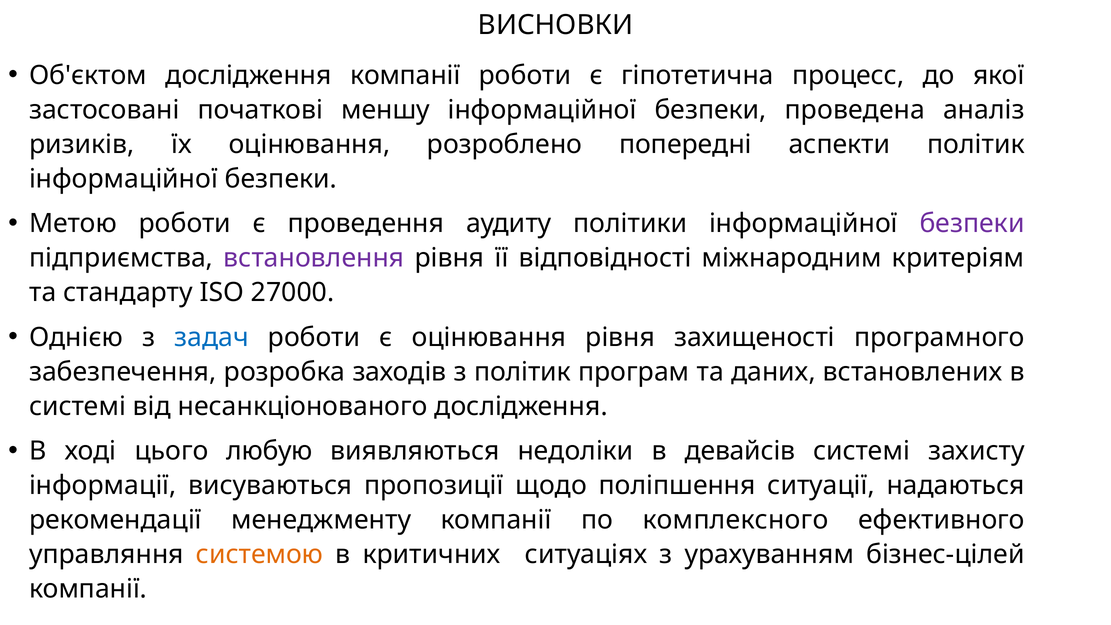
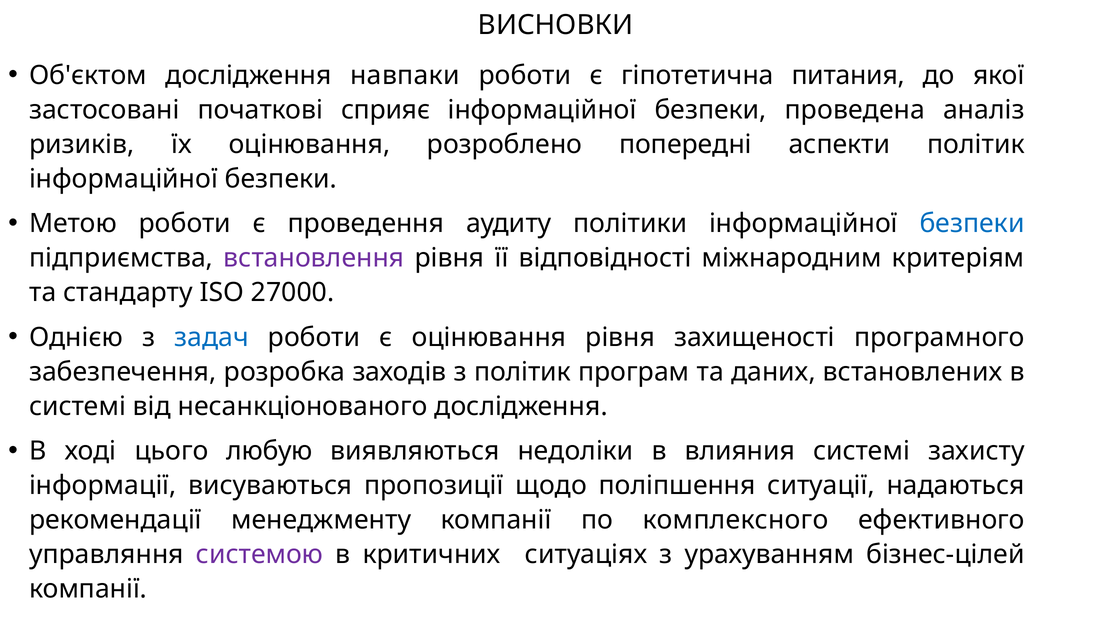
дослідження компанії: компанії -> навпаки
процесс: процесс -> питания
меншу: меншу -> сприяє
безпеки at (972, 224) colour: purple -> blue
девайсів: девайсів -> влияния
системою colour: orange -> purple
